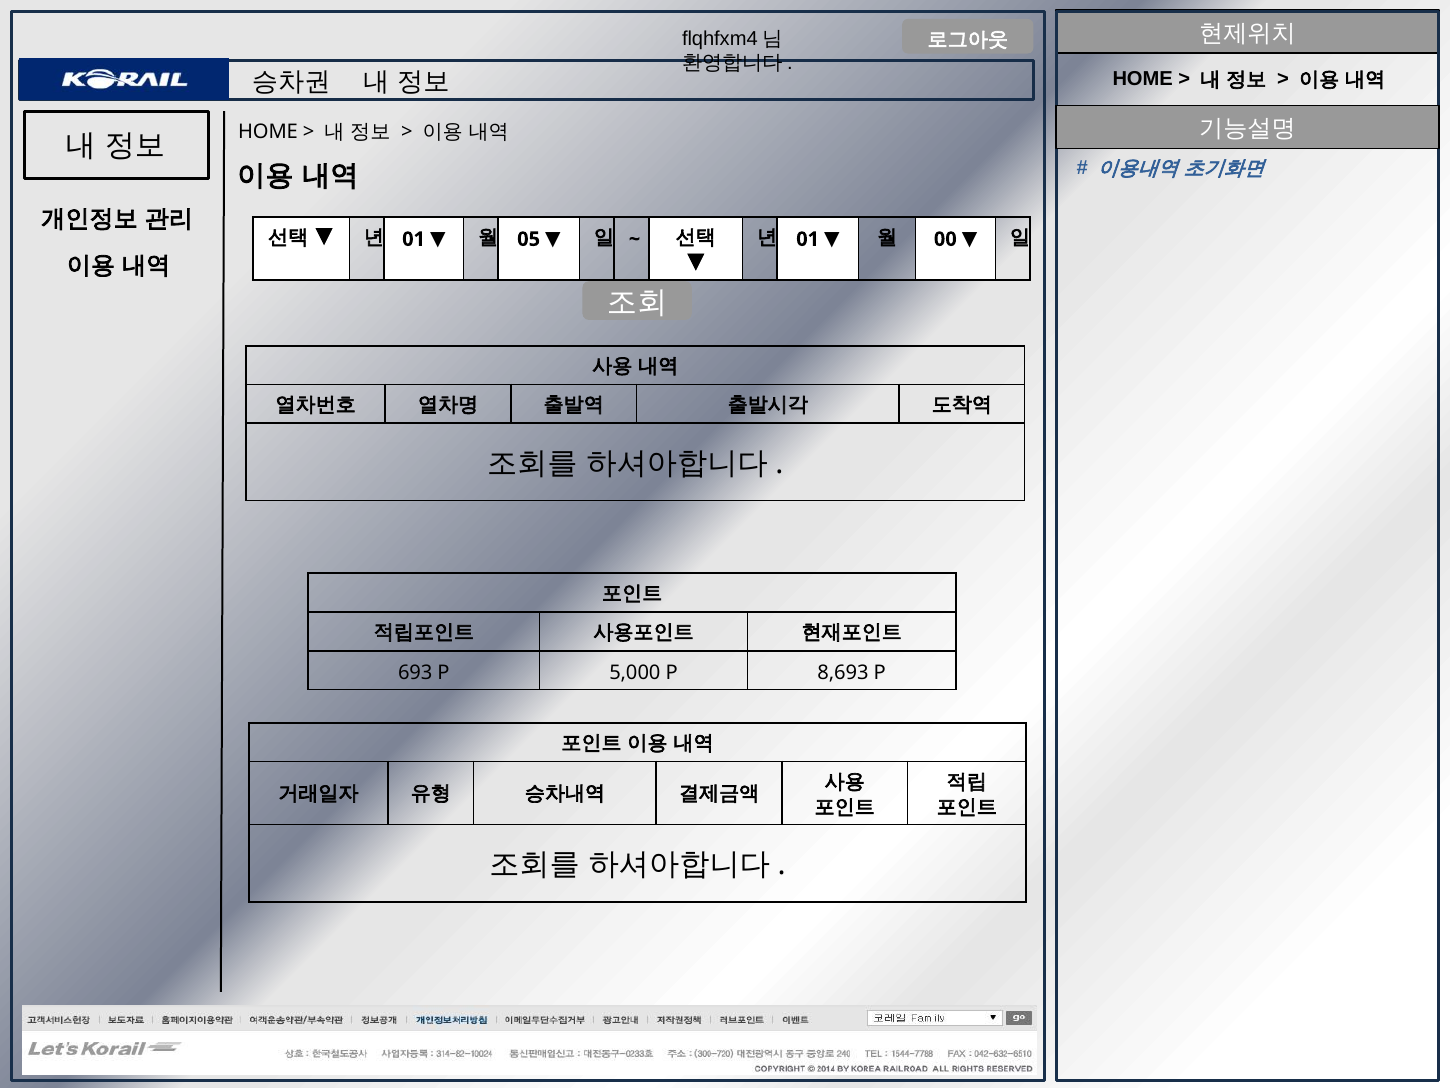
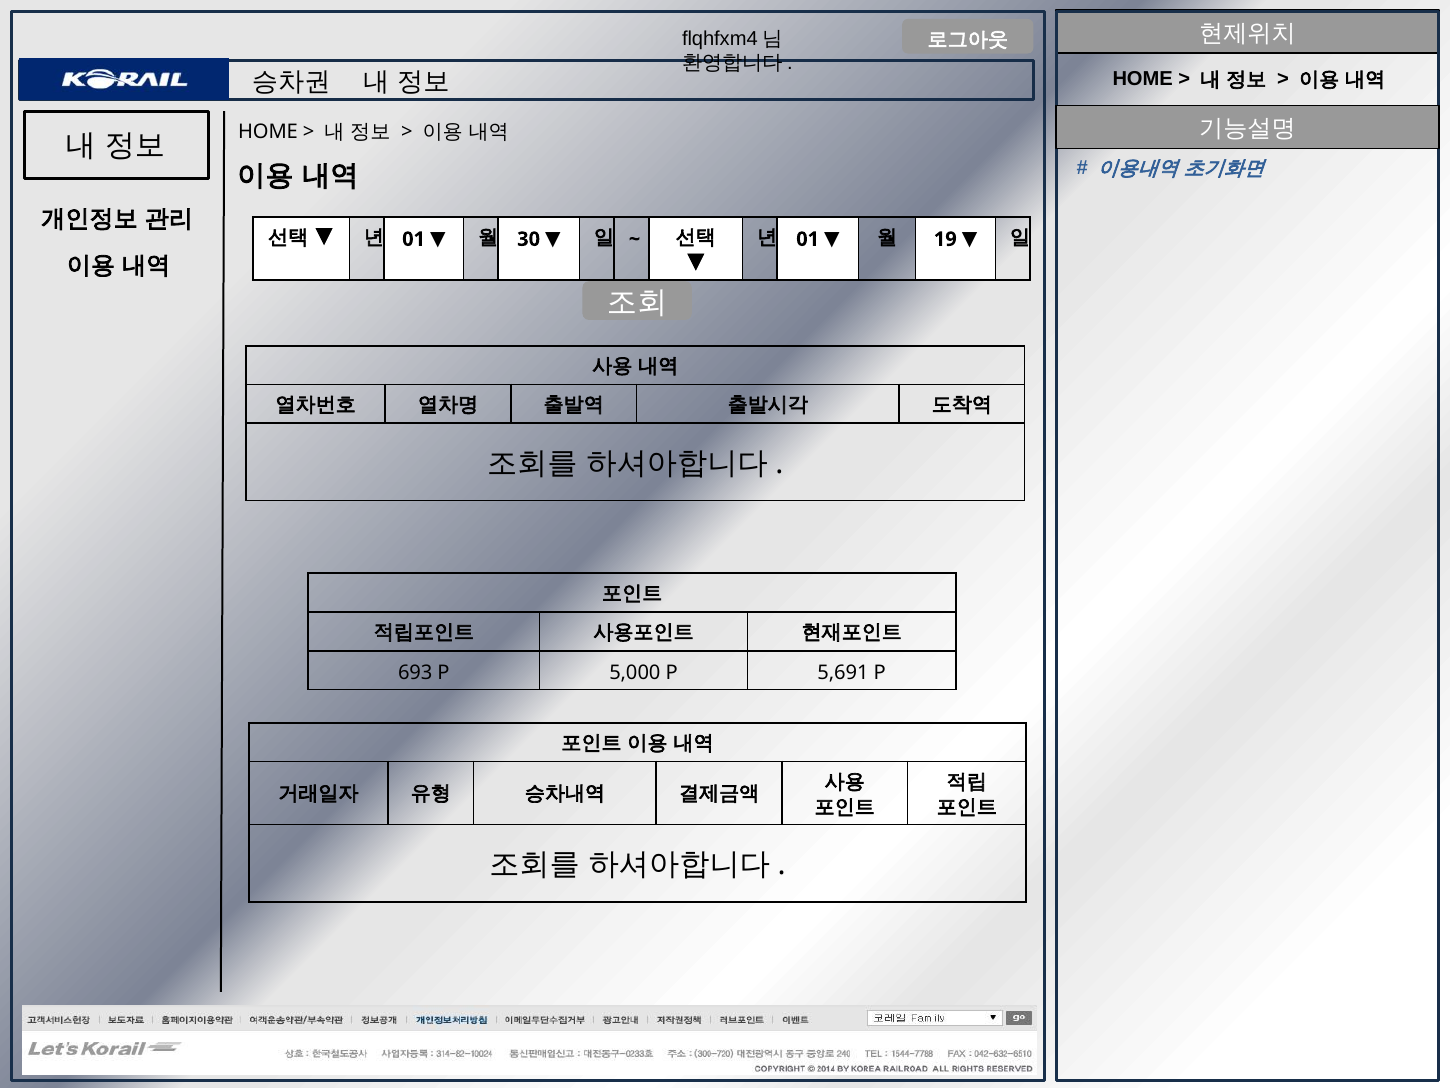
05: 05 -> 30
00: 00 -> 19
8,693: 8,693 -> 5,691
